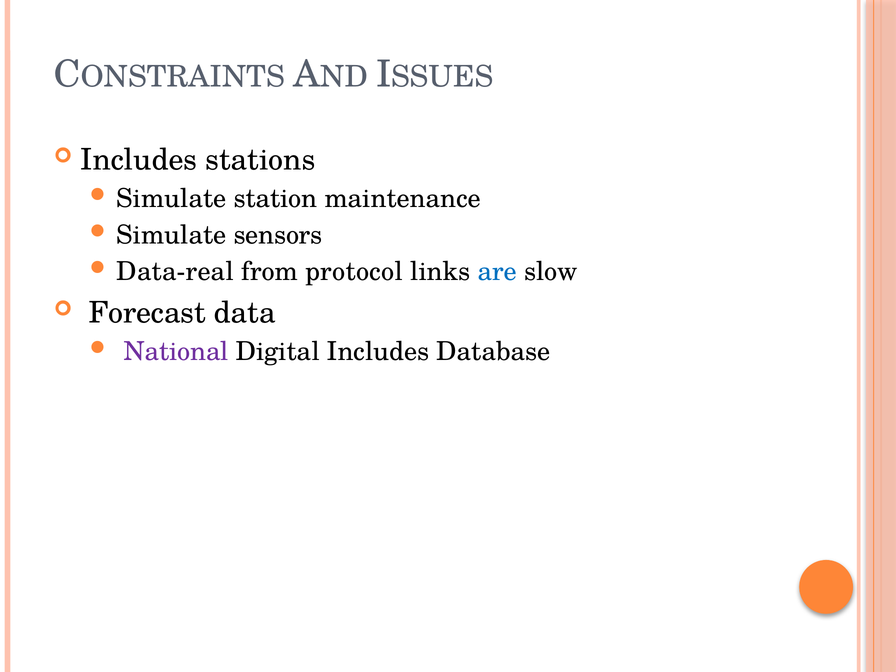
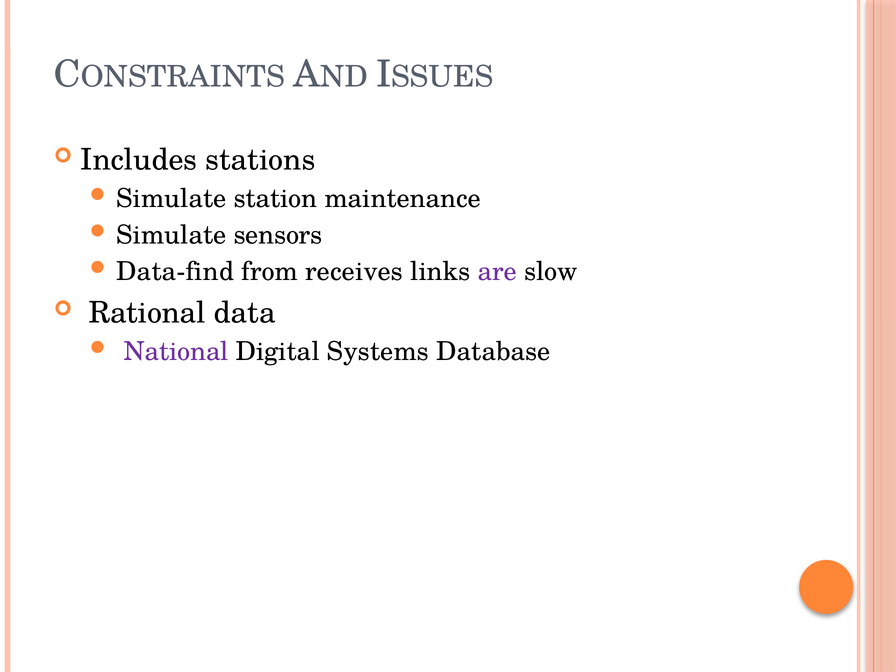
Data-real: Data-real -> Data-find
protocol: protocol -> receives
are colour: blue -> purple
Forecast: Forecast -> Rational
Digital Includes: Includes -> Systems
